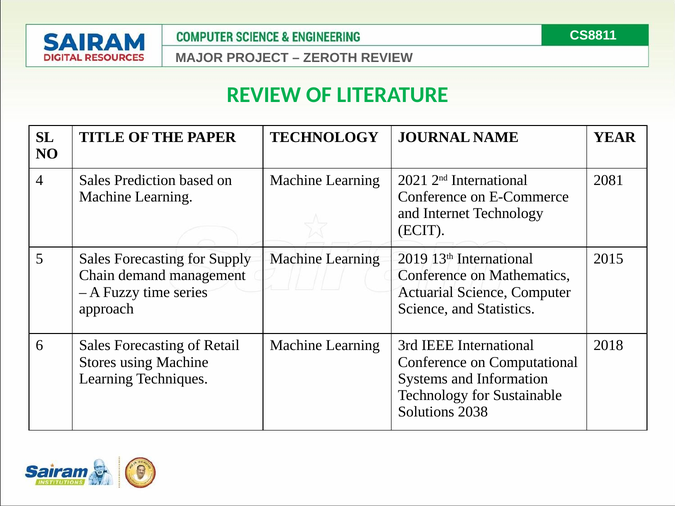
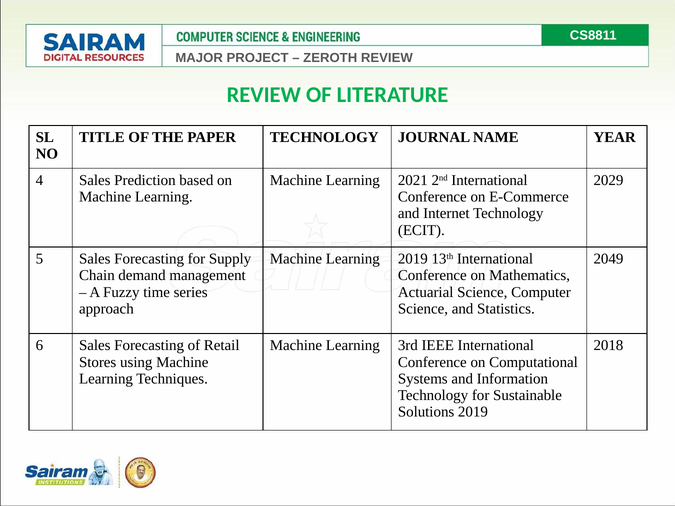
2081: 2081 -> 2029
2015: 2015 -> 2049
Solutions 2038: 2038 -> 2019
